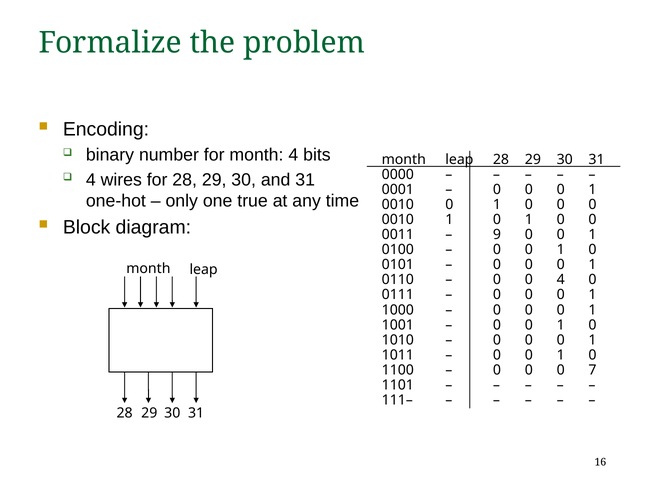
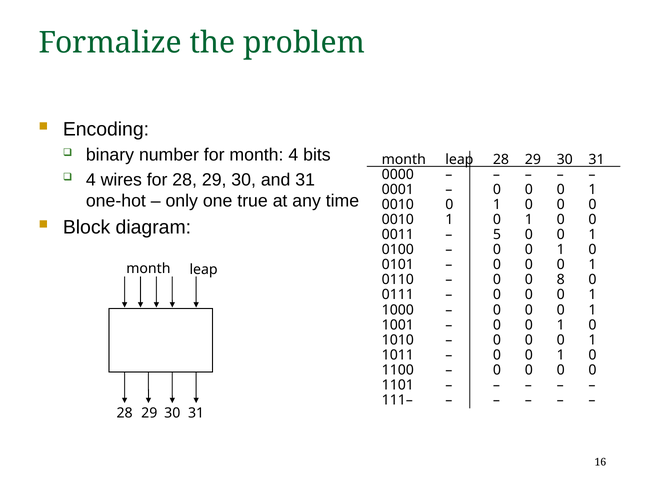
9: 9 -> 5
0 4: 4 -> 8
0 0 0 7: 7 -> 0
